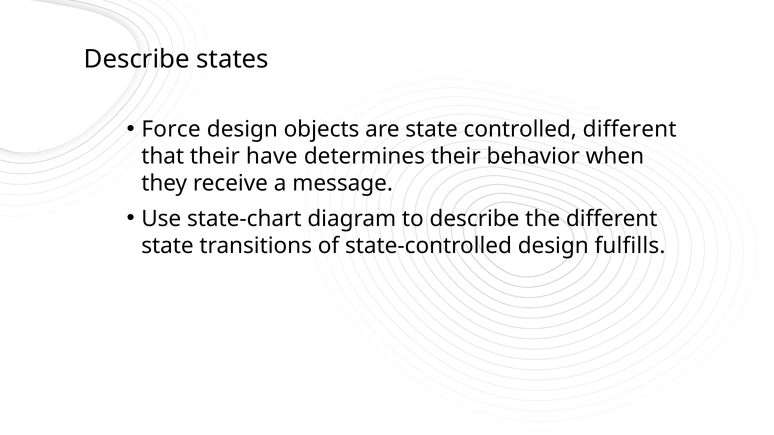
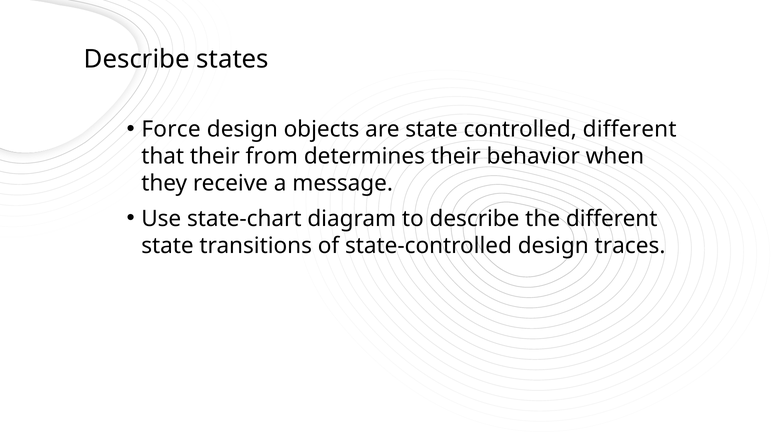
have: have -> from
fulfills: fulfills -> traces
